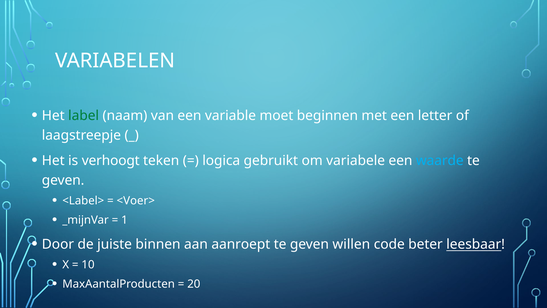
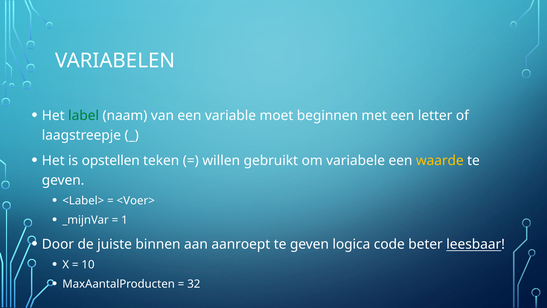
verhoogt: verhoogt -> opstellen
logica: logica -> willen
waarde colour: light blue -> yellow
willen: willen -> logica
20: 20 -> 32
